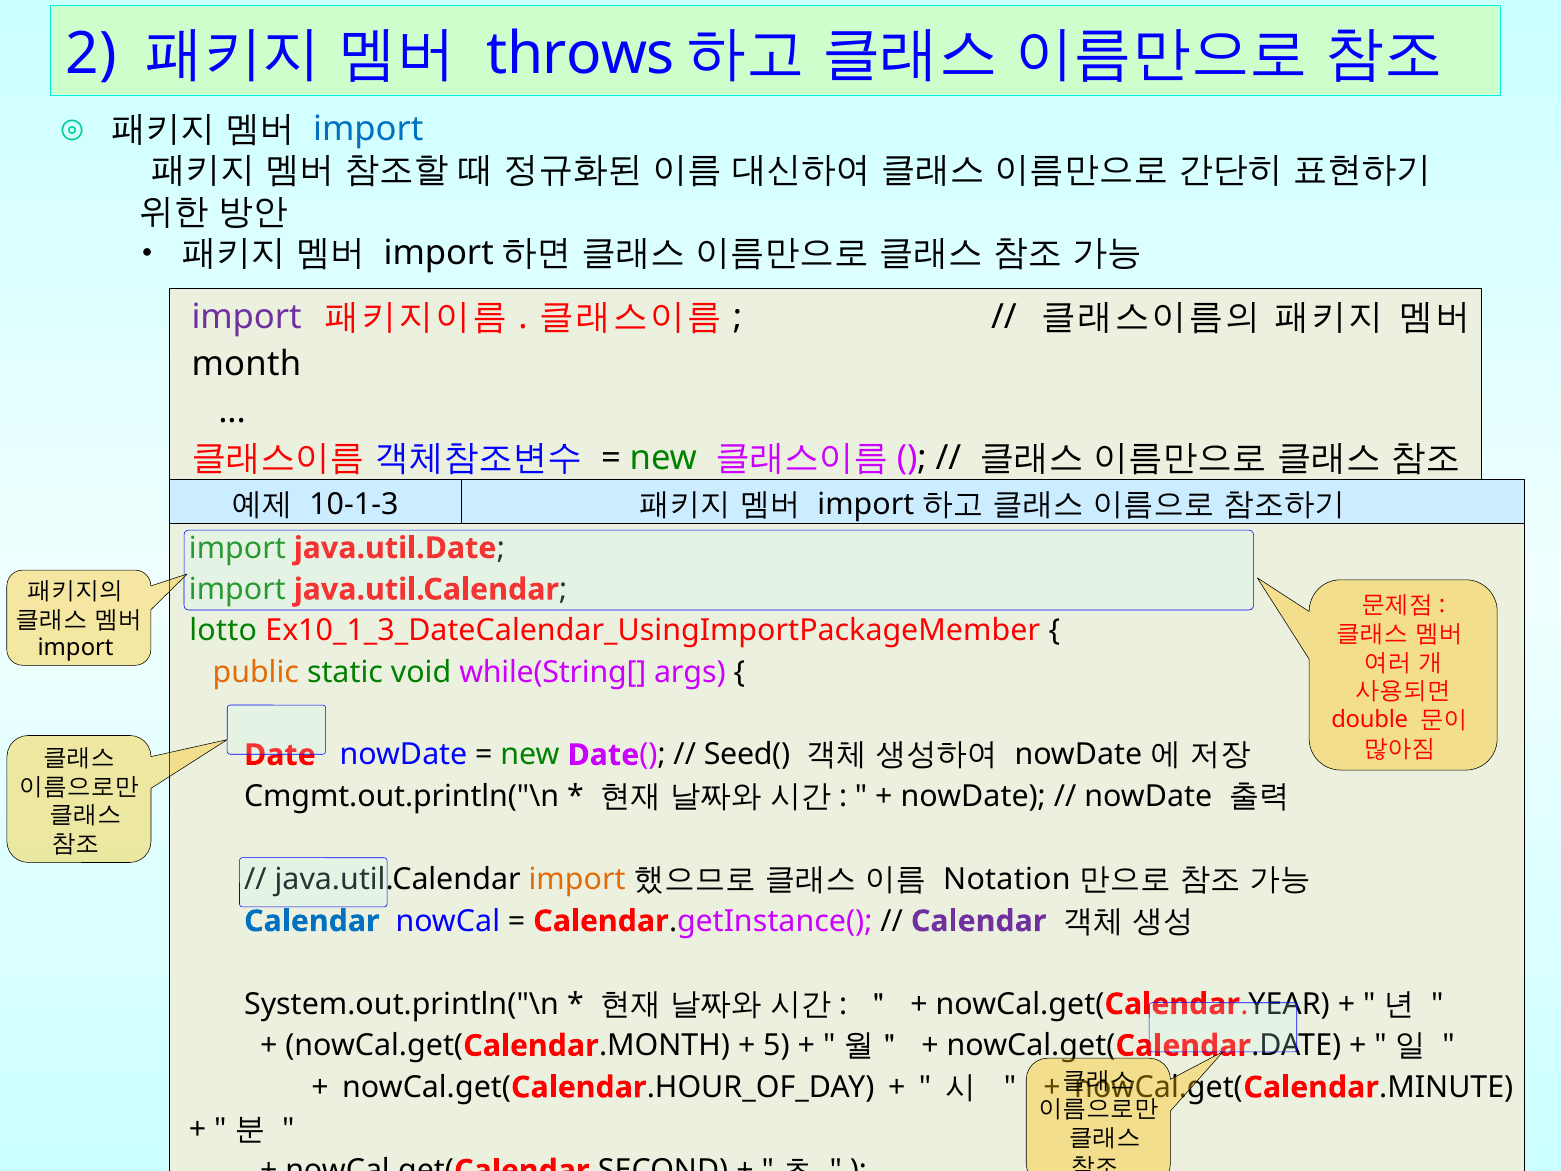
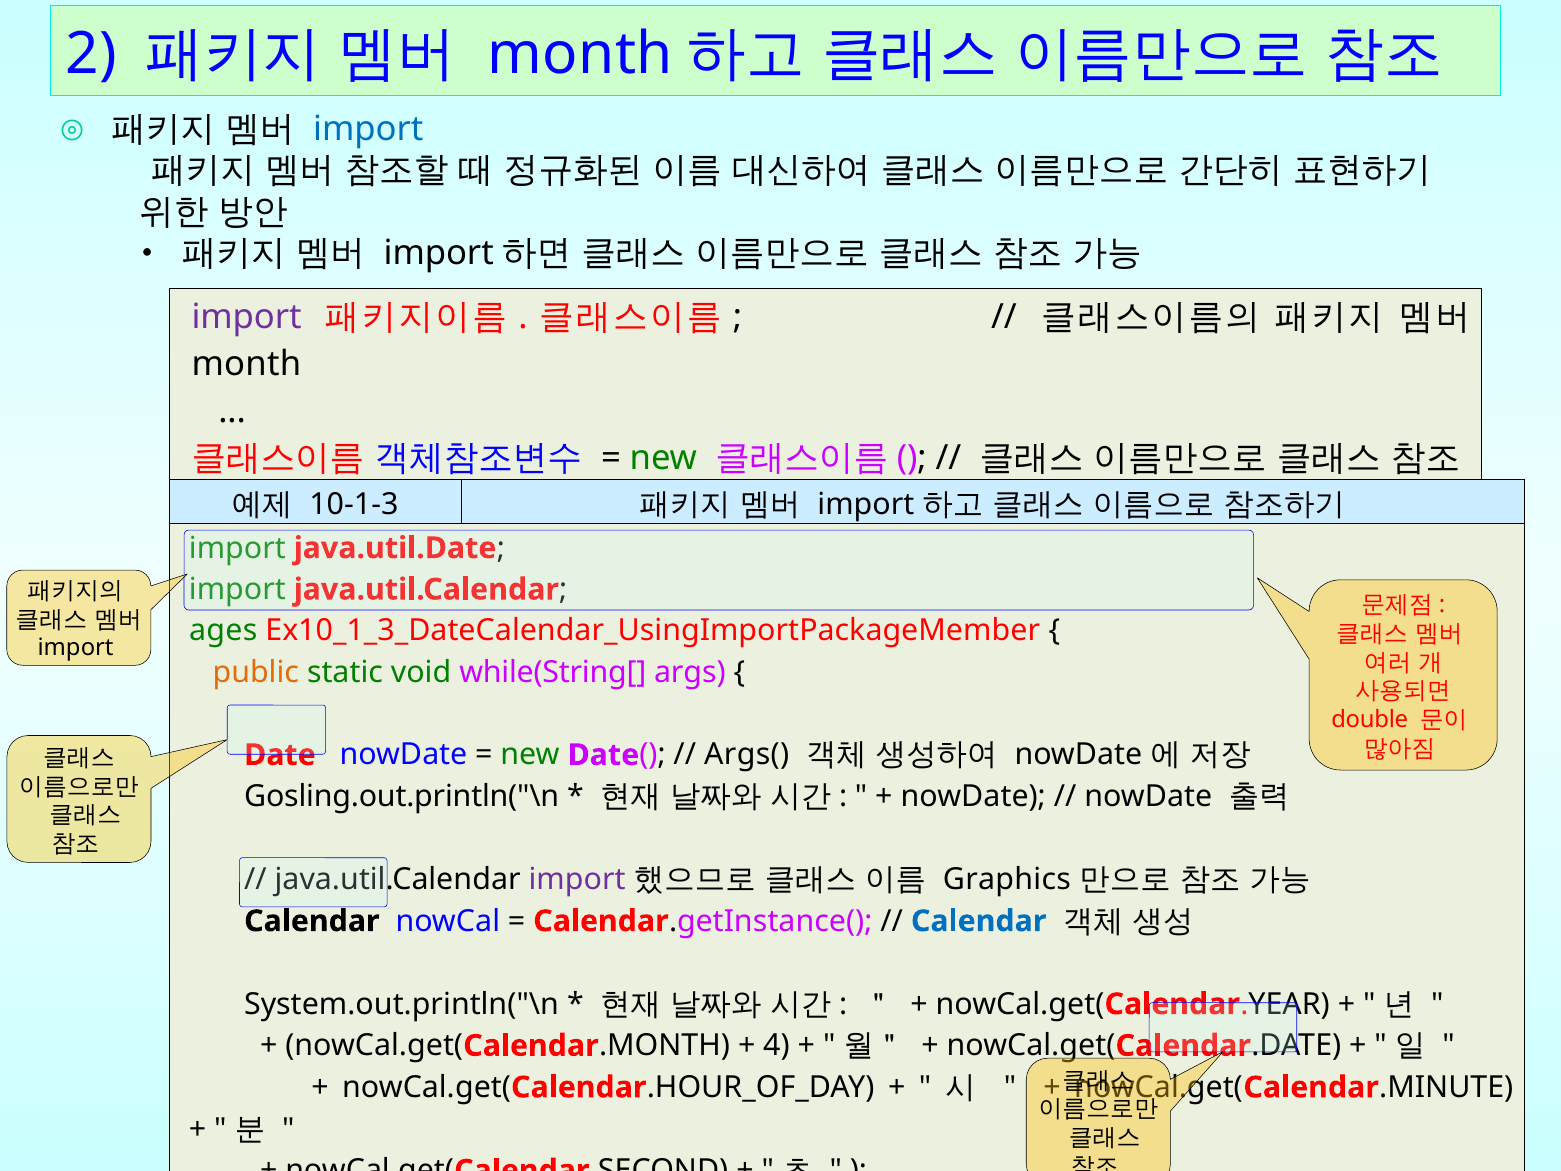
throws at (581, 54): throws -> month
lotto: lotto -> ages
Seed(: Seed( -> Args(
Cmgmt.out.println("\n: Cmgmt.out.println("\n -> Gosling.out.println("\n
import at (577, 879) colour: orange -> purple
Notation: Notation -> Graphics
Calendar at (312, 921) colour: blue -> black
Calendar at (979, 921) colour: purple -> blue
5: 5 -> 4
